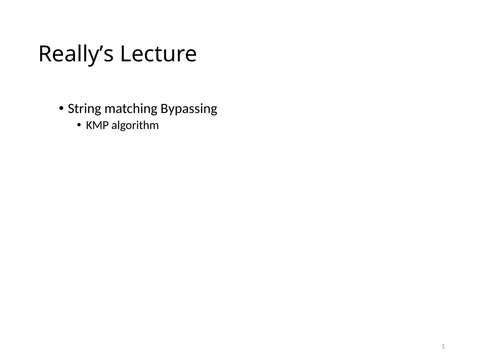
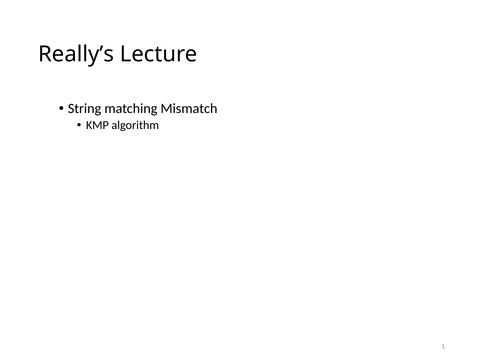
Bypassing: Bypassing -> Mismatch
